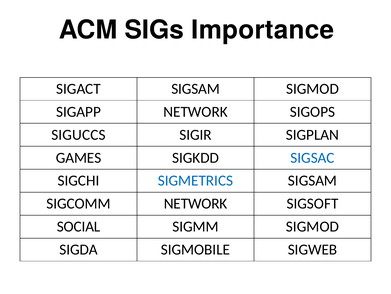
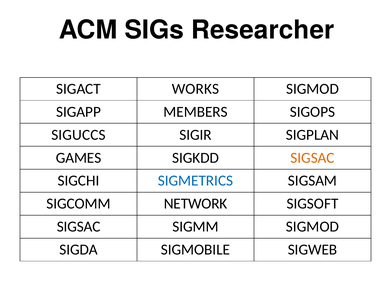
Importance: Importance -> Researcher
SIGACT SIGSAM: SIGSAM -> WORKS
SIGAPP NETWORK: NETWORK -> MEMBERS
SIGSAC at (313, 157) colour: blue -> orange
SOCIAL at (79, 226): SOCIAL -> SIGSAC
